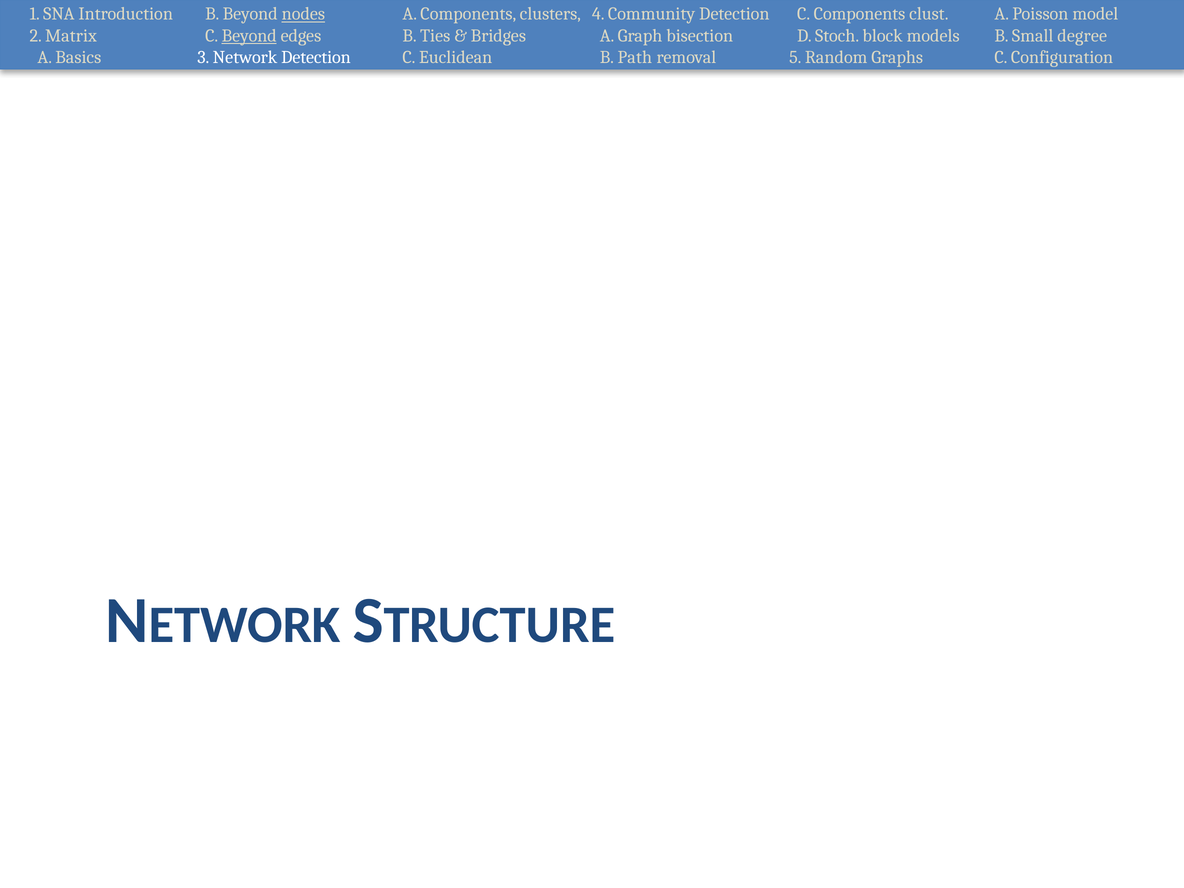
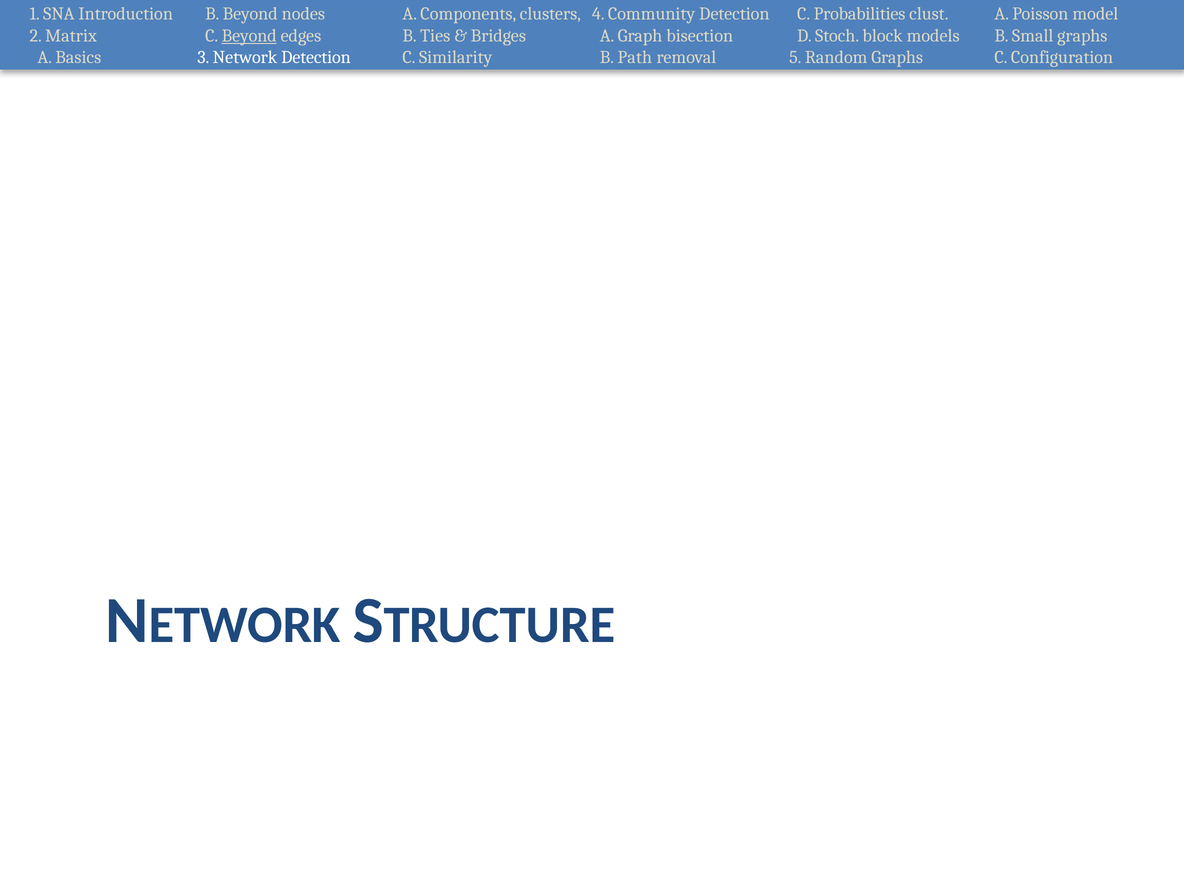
nodes underline: present -> none
C Components: Components -> Probabilities
Small degree: degree -> graphs
Euclidean: Euclidean -> Similarity
